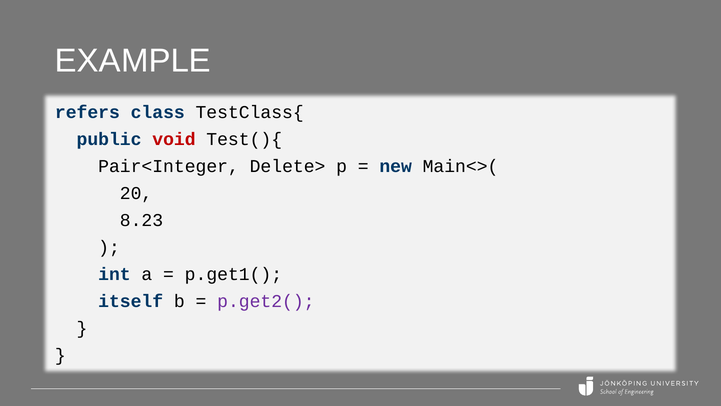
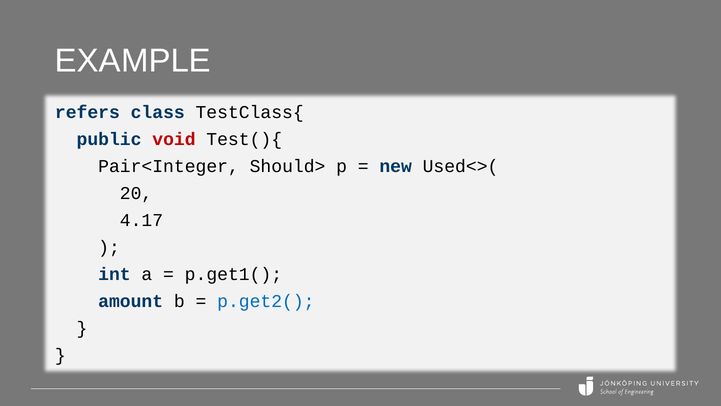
Delete>: Delete> -> Should>
Main<>(: Main<>( -> Used<>(
8.23: 8.23 -> 4.17
itself: itself -> amount
p.get2( colour: purple -> blue
